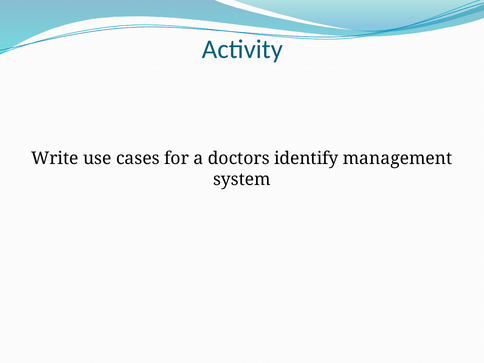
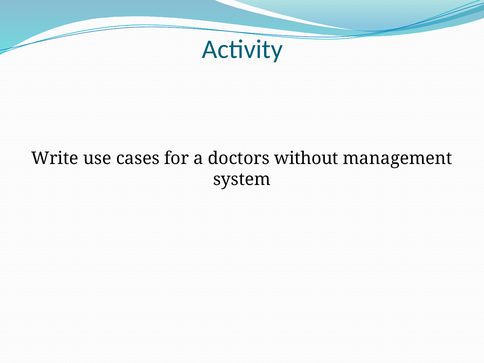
identify: identify -> without
